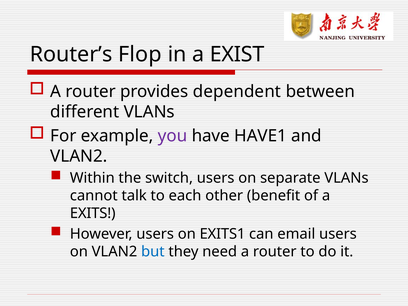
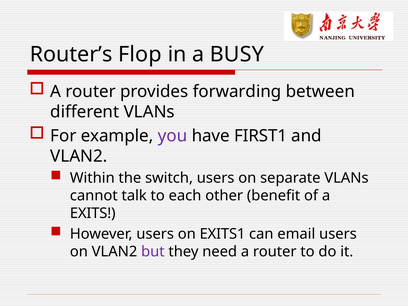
EXIST: EXIST -> BUSY
dependent: dependent -> forwarding
HAVE1: HAVE1 -> FIRST1
but colour: blue -> purple
